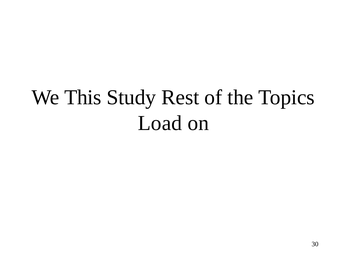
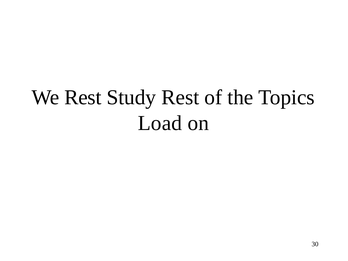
We This: This -> Rest
